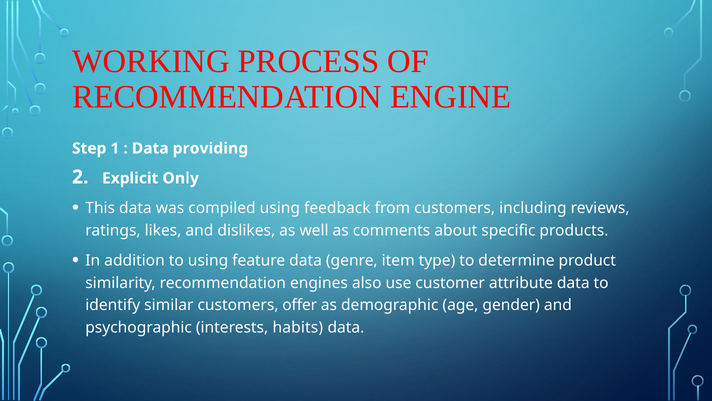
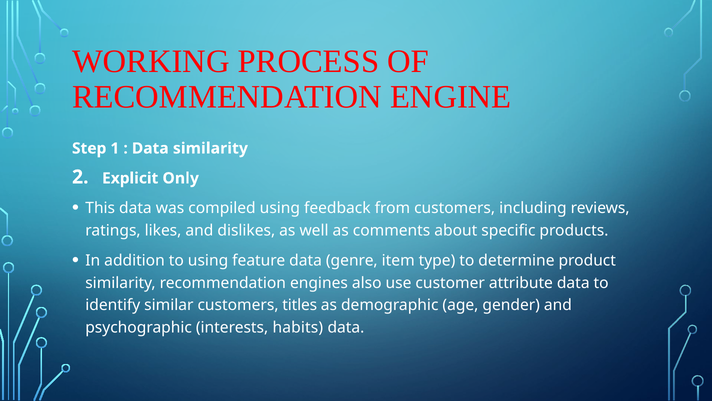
Data providing: providing -> similarity
offer: offer -> titles
